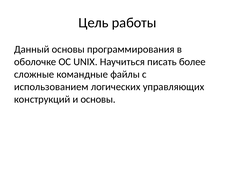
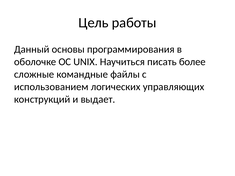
и основы: основы -> выдает
